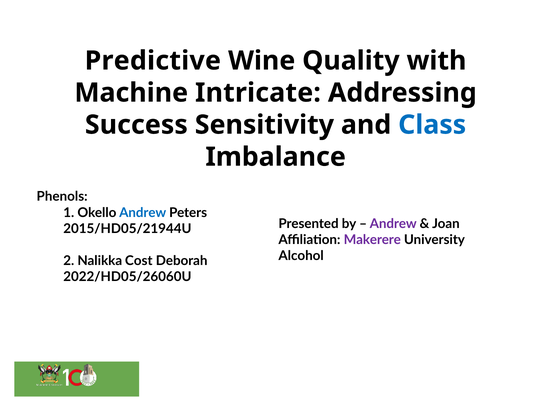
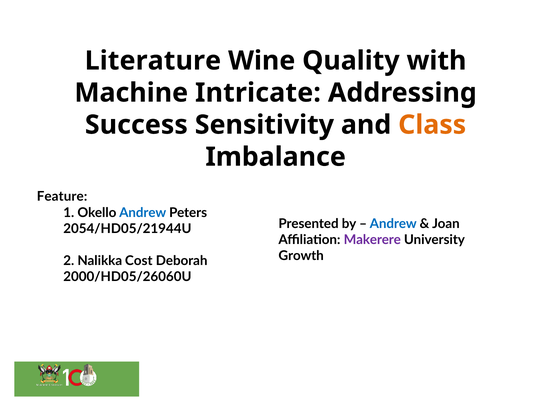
Predictive: Predictive -> Literature
Class colour: blue -> orange
Phenols: Phenols -> Feature
Andrew at (393, 224) colour: purple -> blue
2015/HD05/21944U: 2015/HD05/21944U -> 2054/HD05/21944U
Alcohol: Alcohol -> Growth
2022/HD05/26060U: 2022/HD05/26060U -> 2000/HD05/26060U
